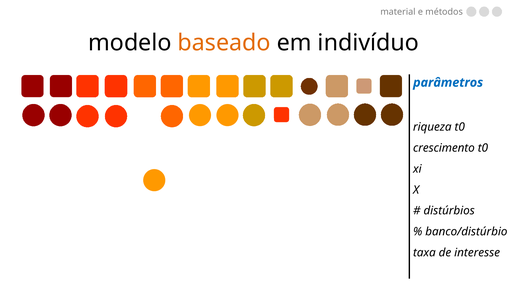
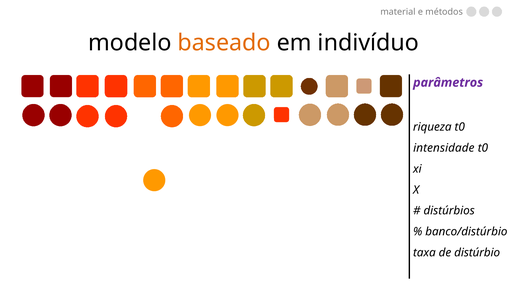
parâmetros colour: blue -> purple
crescimento: crescimento -> intensidade
interesse: interesse -> distúrbio
